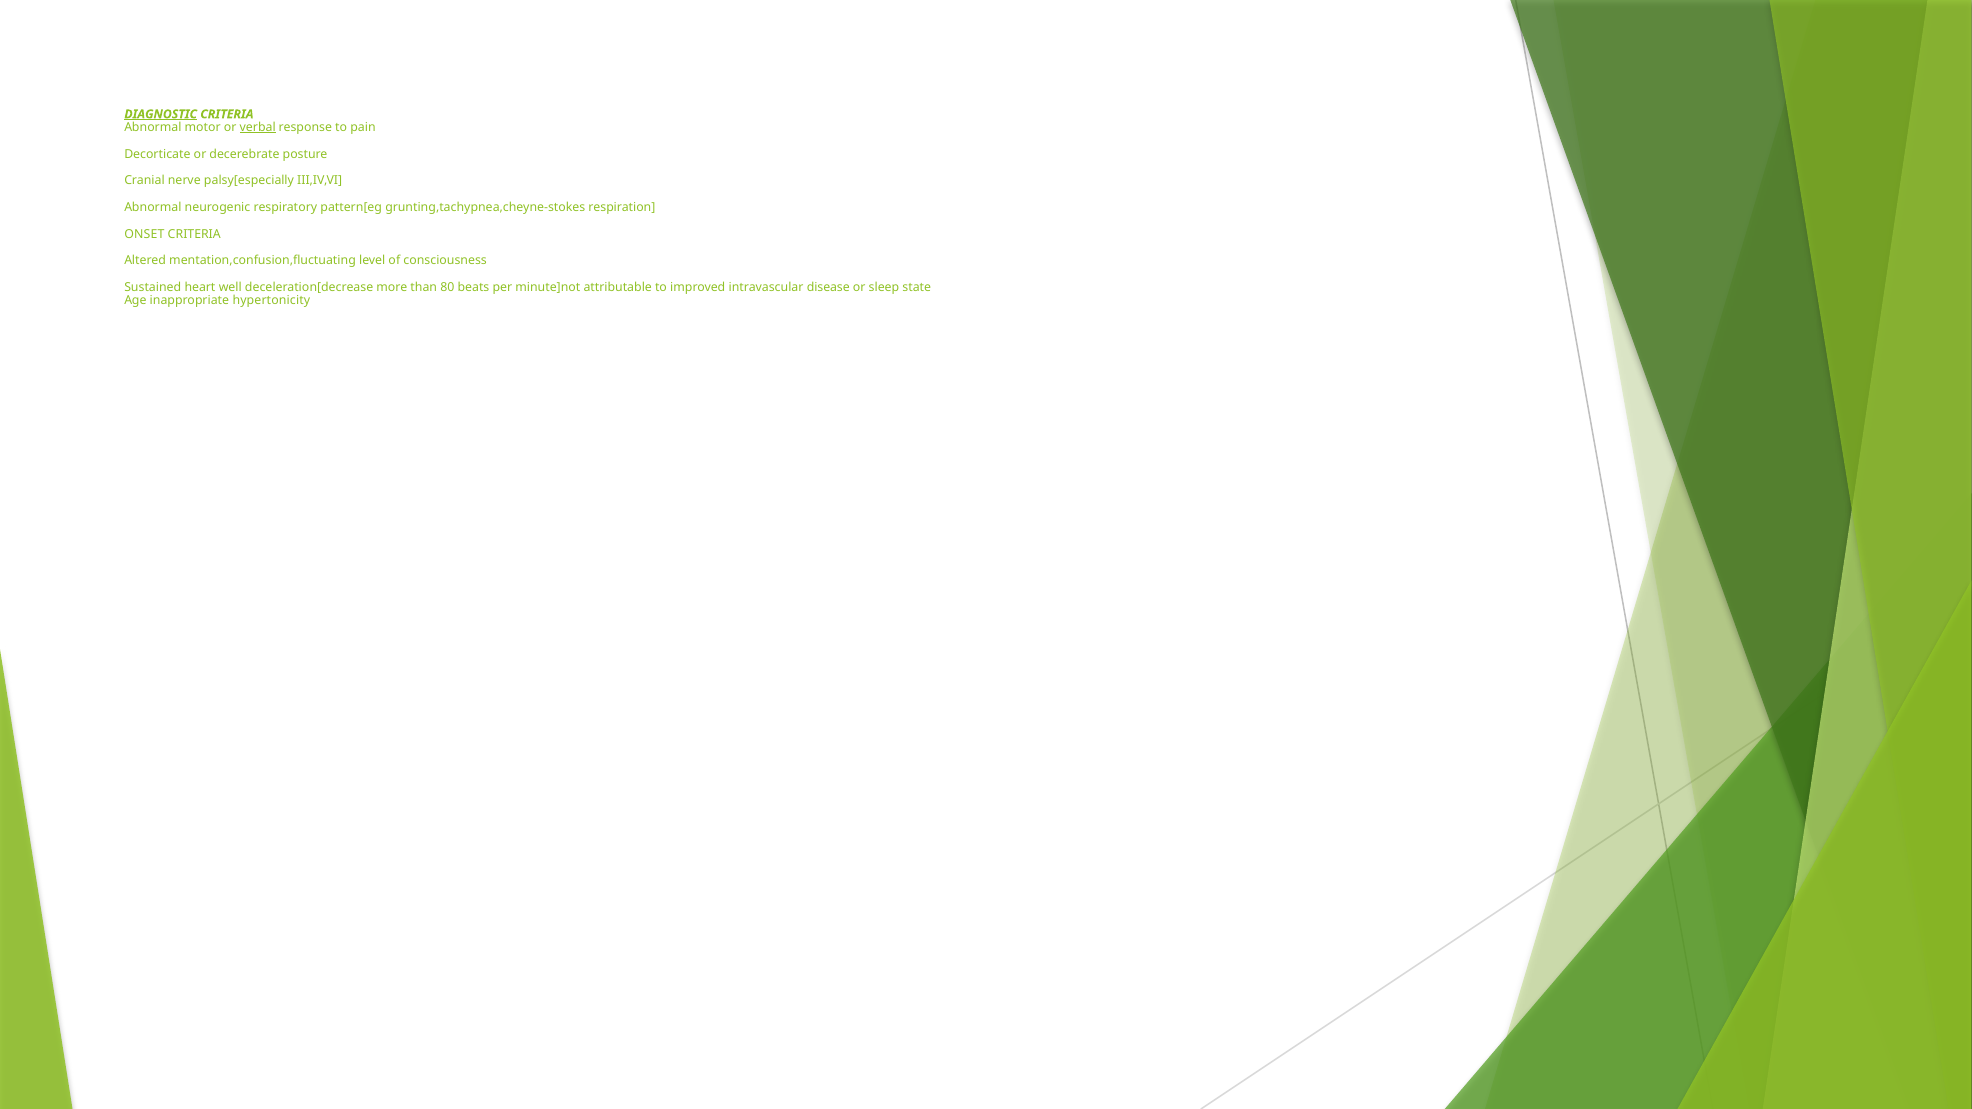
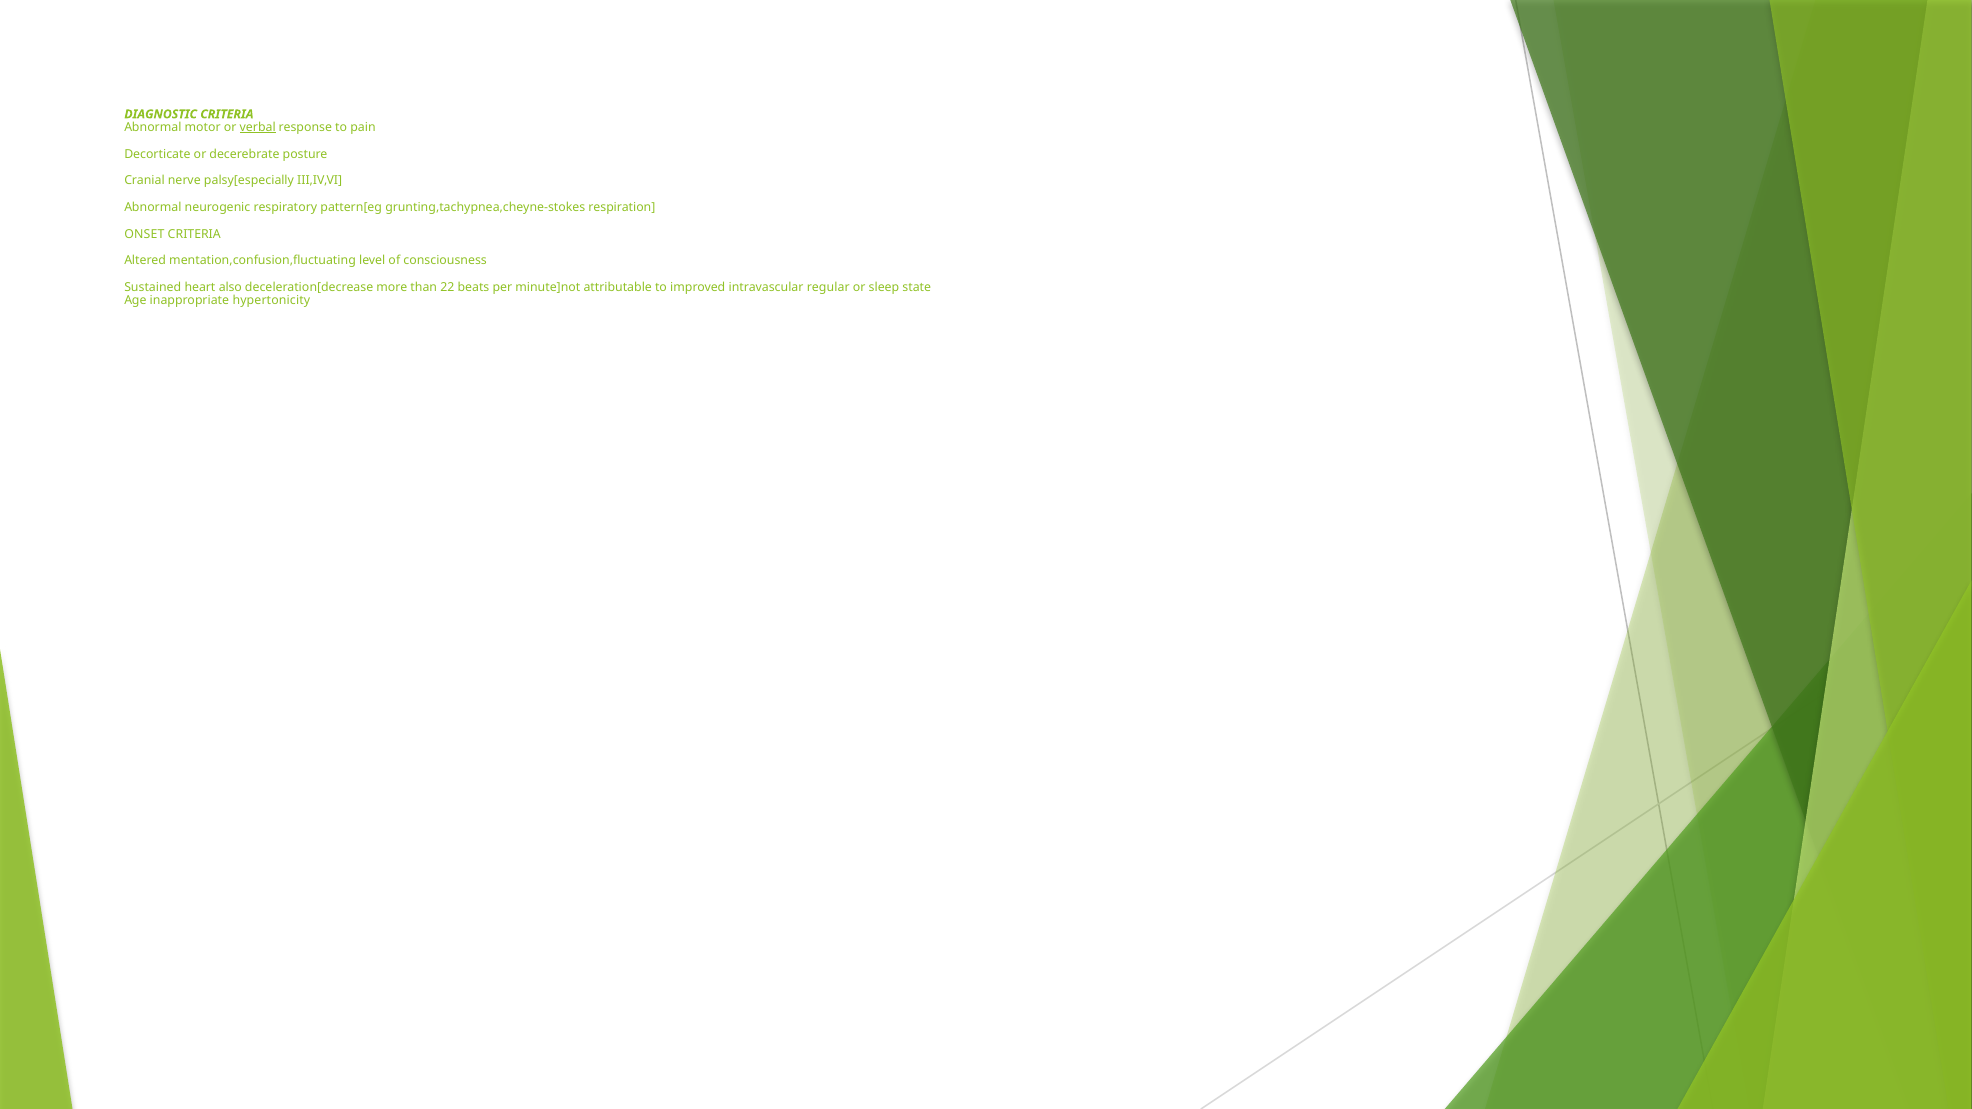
DIAGNOSTIC underline: present -> none
well: well -> also
80: 80 -> 22
disease: disease -> regular
